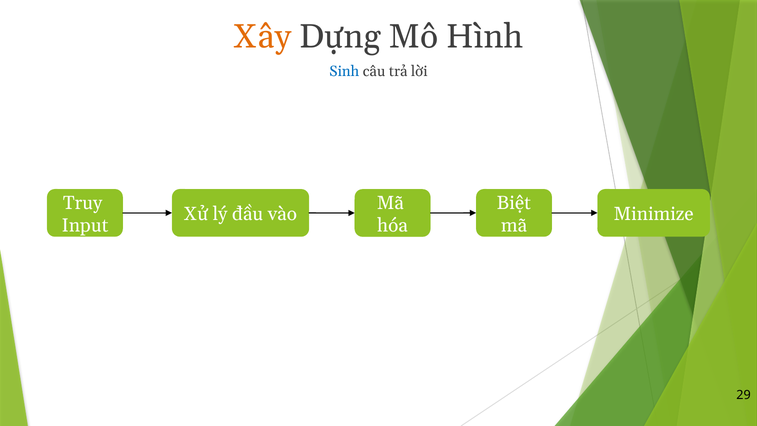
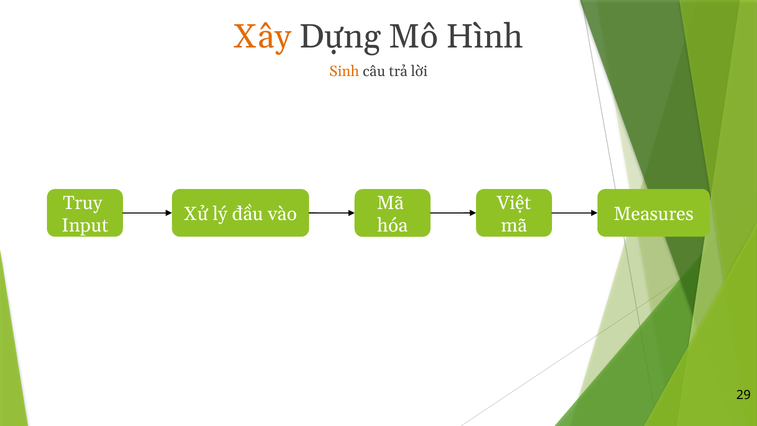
Sinh colour: blue -> orange
Biệt: Biệt -> Việt
Minimize: Minimize -> Measures
